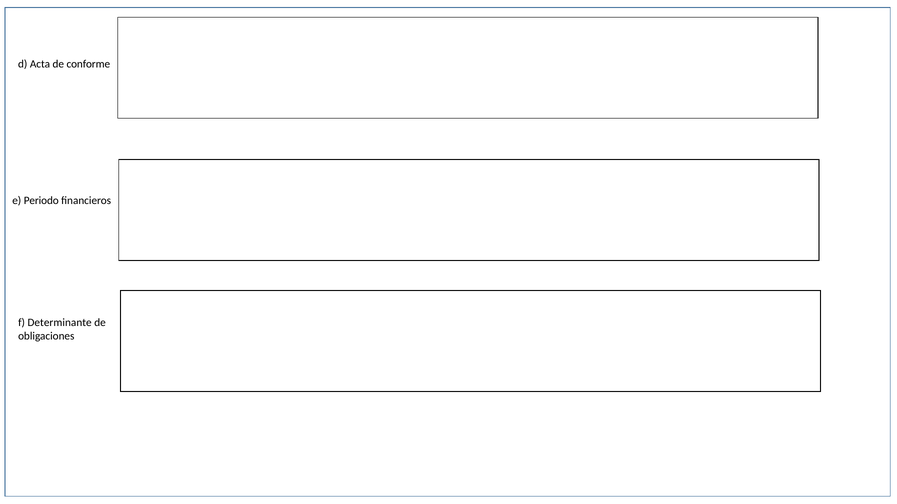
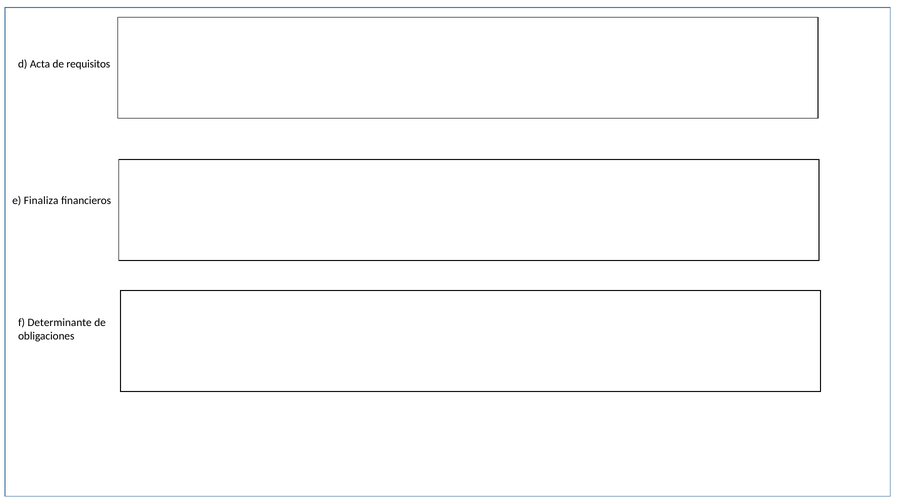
conforme: conforme -> requisitos
Periodo: Periodo -> Finaliza
